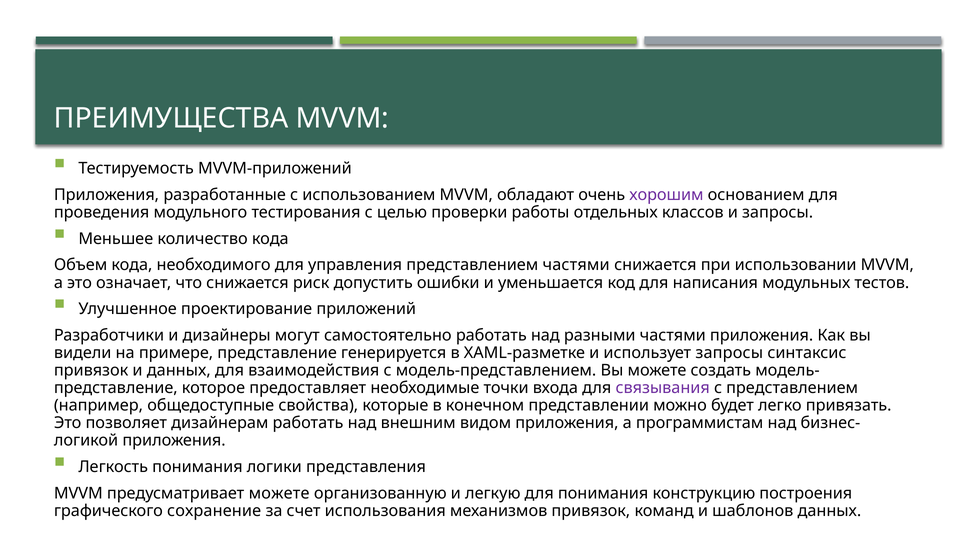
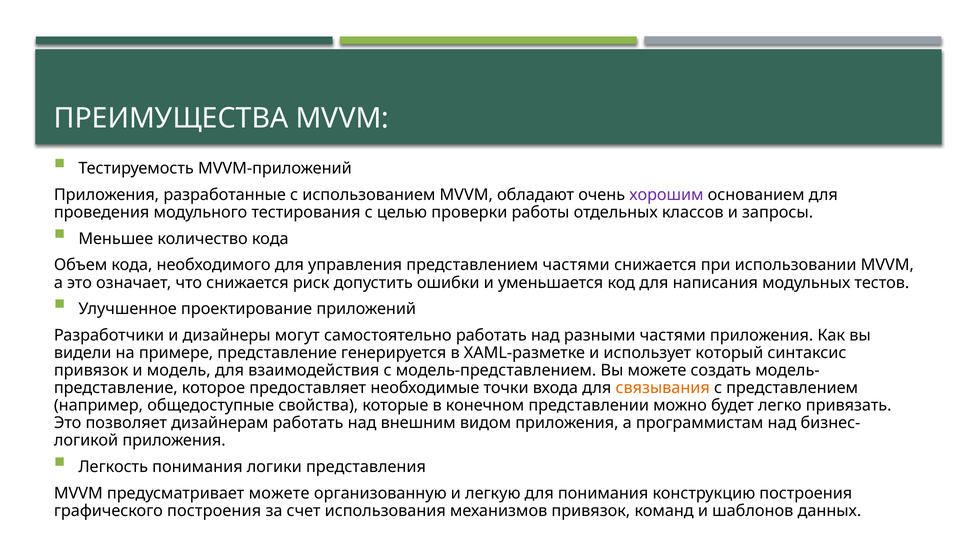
использует запросы: запросы -> который
и данных: данных -> модель
связывания colour: purple -> orange
графического сохранение: сохранение -> построения
